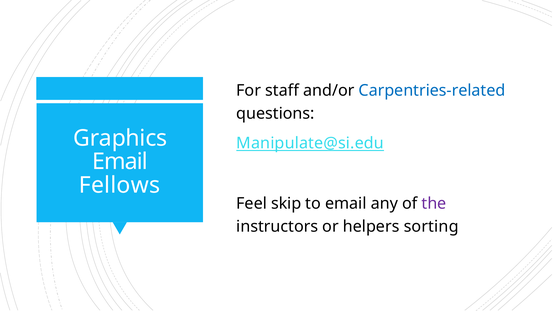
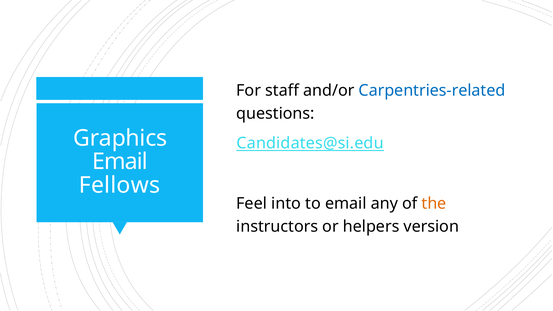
Manipulate@si.edu: Manipulate@si.edu -> Candidates@si.edu
skip: skip -> into
the colour: purple -> orange
sorting: sorting -> version
